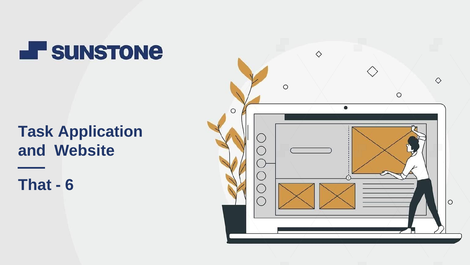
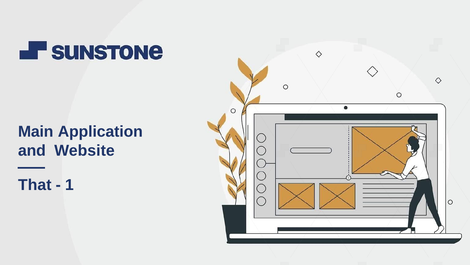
Task: Task -> Main
6: 6 -> 1
